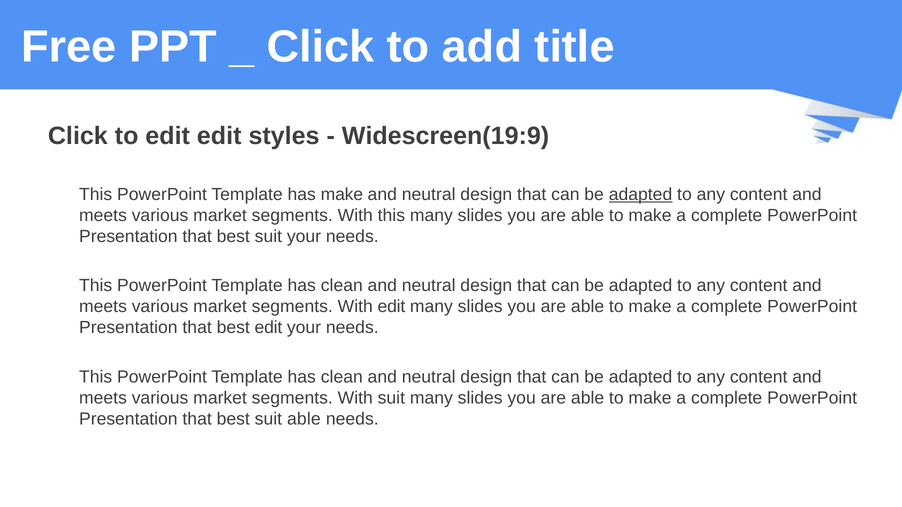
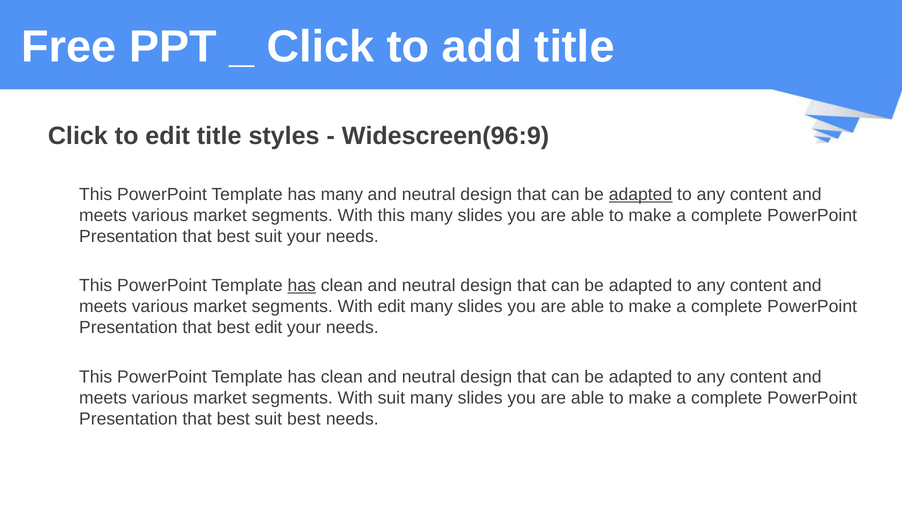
edit edit: edit -> title
Widescreen(19:9: Widescreen(19:9 -> Widescreen(96:9
has make: make -> many
has at (302, 286) underline: none -> present
suit able: able -> best
